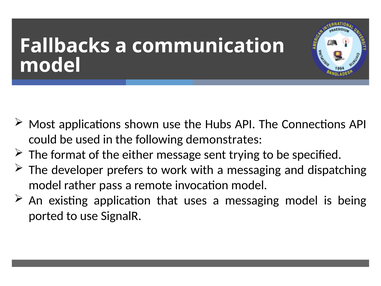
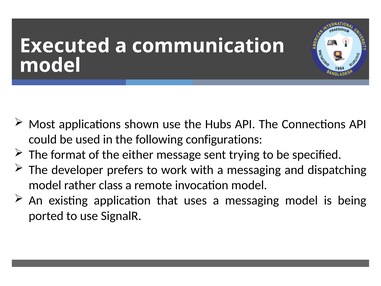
Fallbacks: Fallbacks -> Executed
demonstrates: demonstrates -> configurations
pass: pass -> class
